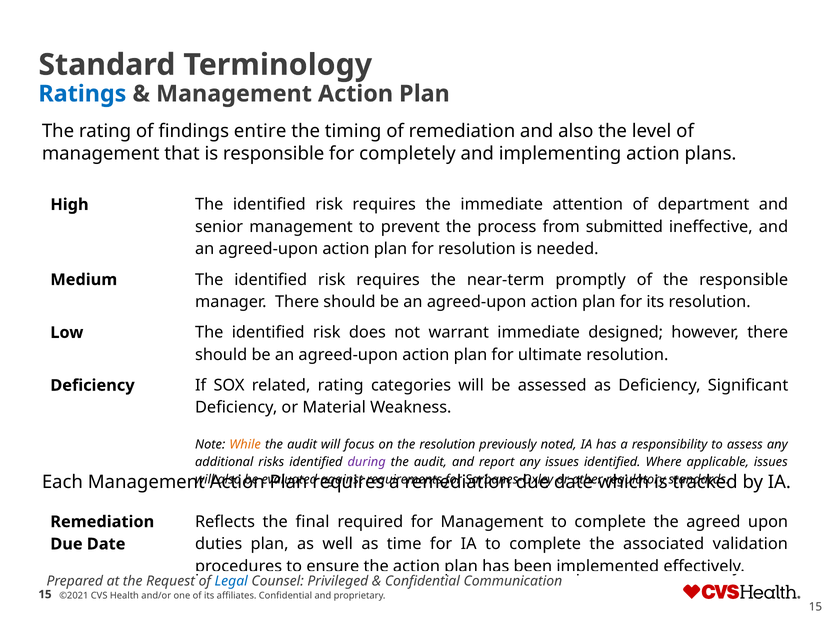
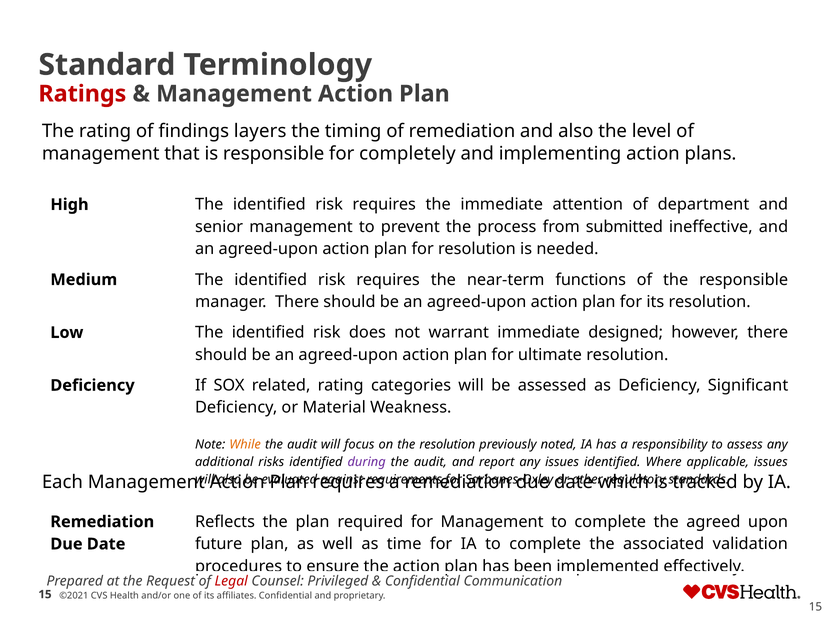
Ratings colour: blue -> red
entire: entire -> layers
promptly: promptly -> functions
the final: final -> plan
duties: duties -> future
Legal colour: blue -> red
